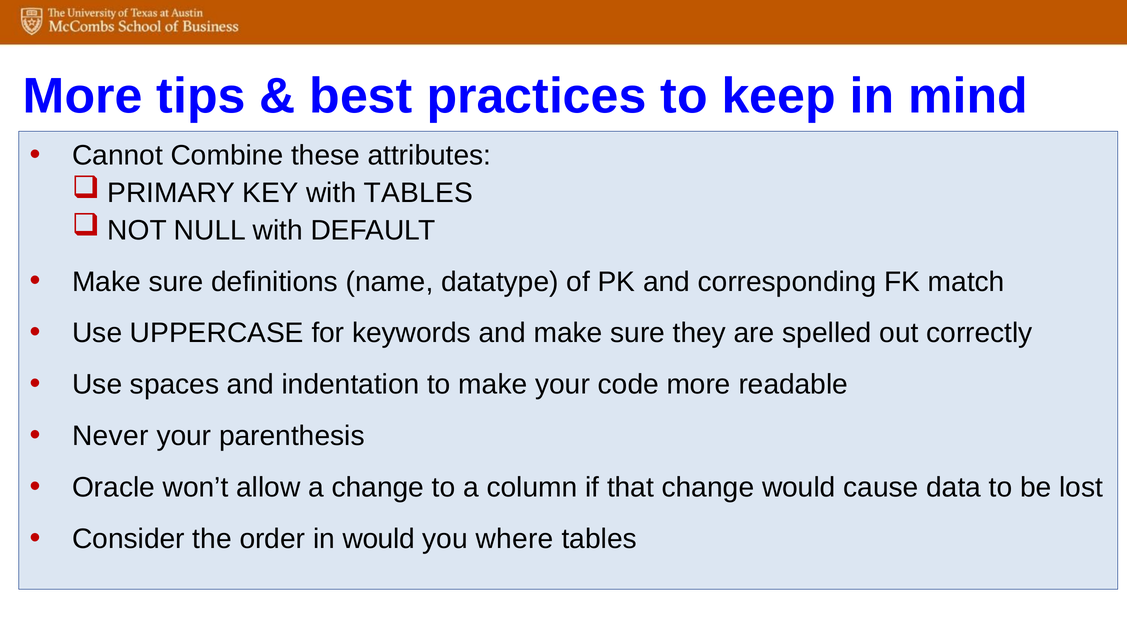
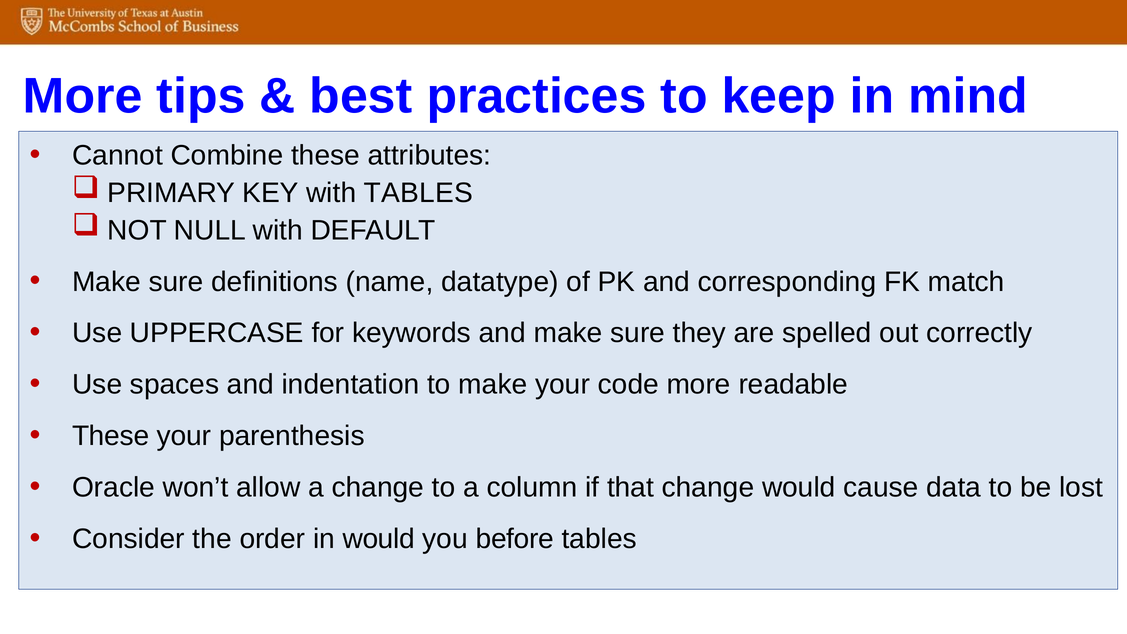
Never at (110, 436): Never -> These
where: where -> before
